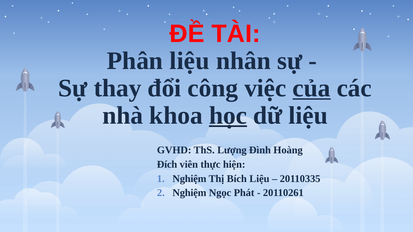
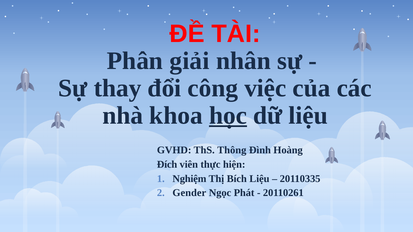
Phân liệu: liệu -> giải
của underline: present -> none
Lượng: Lượng -> Thông
Nghiệm at (189, 193): Nghiệm -> Gender
